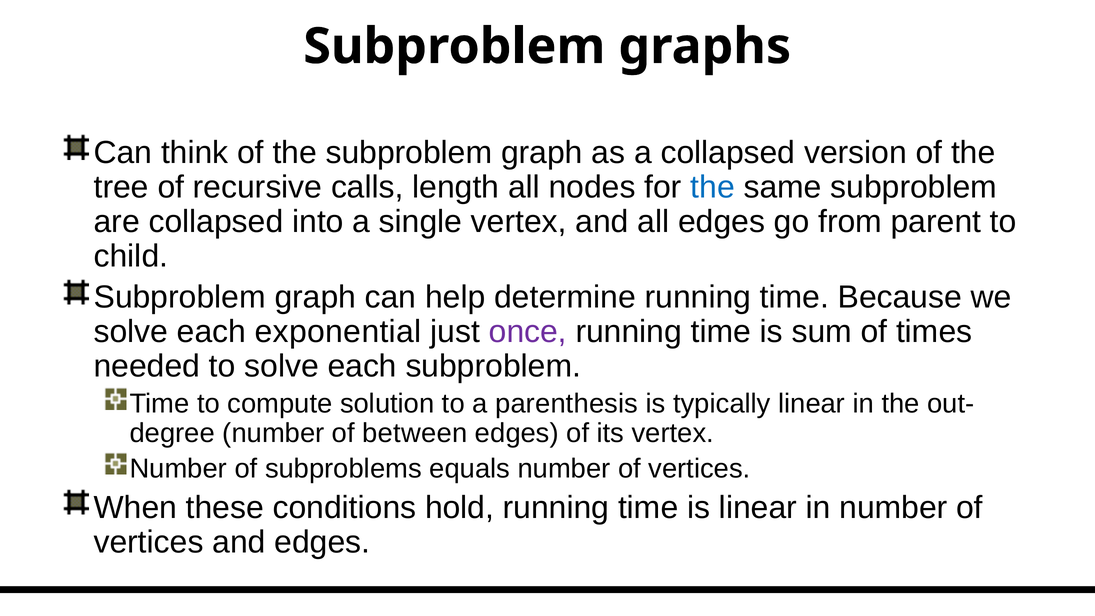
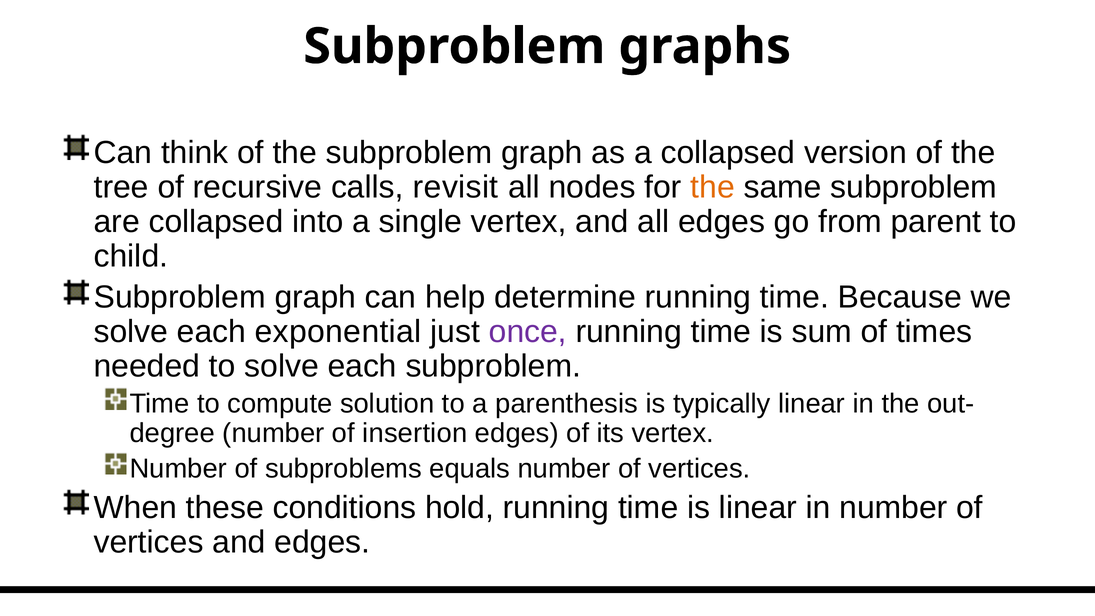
length: length -> revisit
the at (713, 187) colour: blue -> orange
between: between -> insertion
